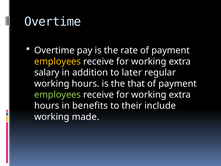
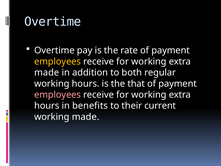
salary at (47, 72): salary -> made
later: later -> both
employees at (58, 95) colour: light green -> pink
include: include -> current
